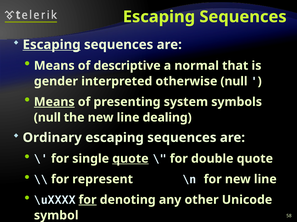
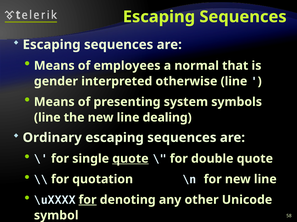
Escaping at (52, 45) underline: present -> none
descriptive: descriptive -> employees
otherwise null: null -> line
Means at (54, 102) underline: present -> none
null at (47, 118): null -> line
represent: represent -> quotation
